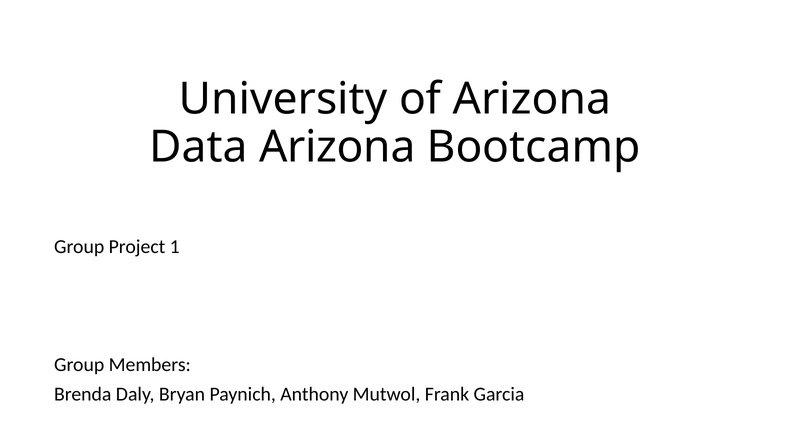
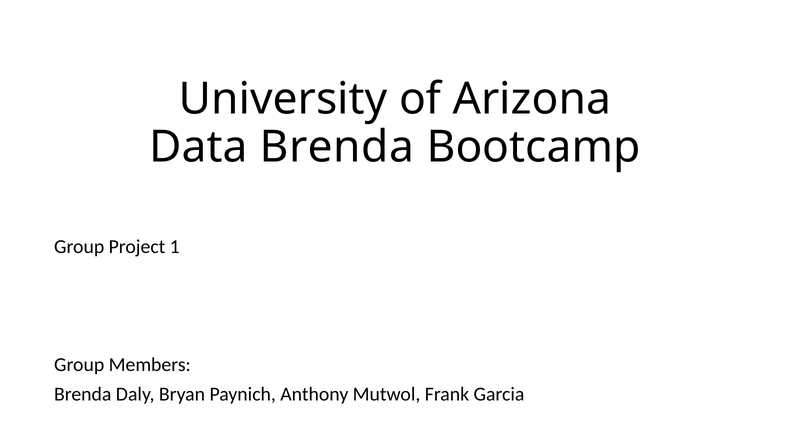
Data Arizona: Arizona -> Brenda
